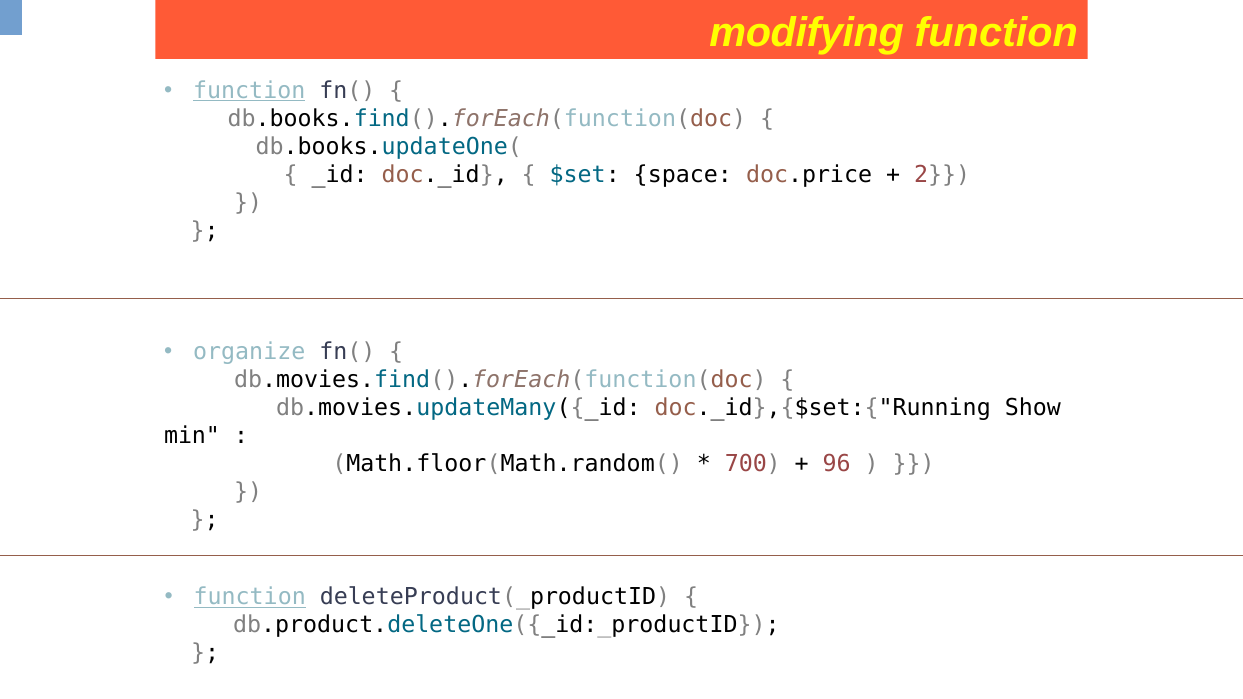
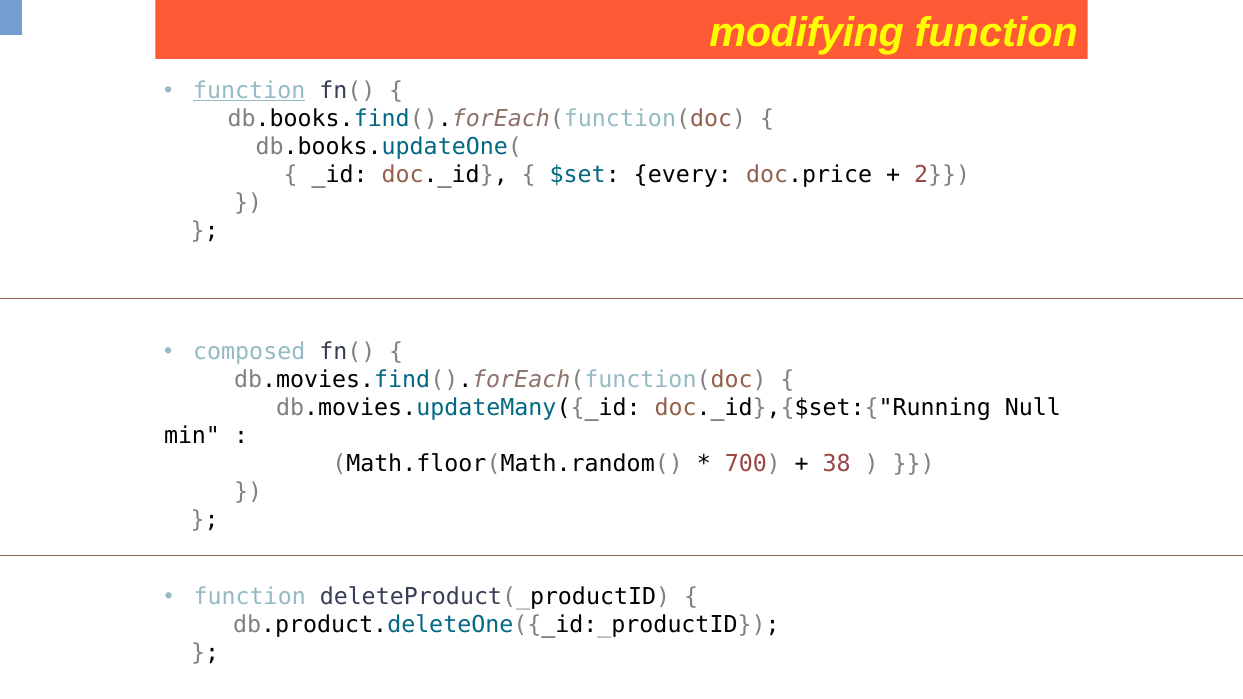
space: space -> every
organize: organize -> composed
Show: Show -> Null
96: 96 -> 38
function at (250, 597) underline: present -> none
